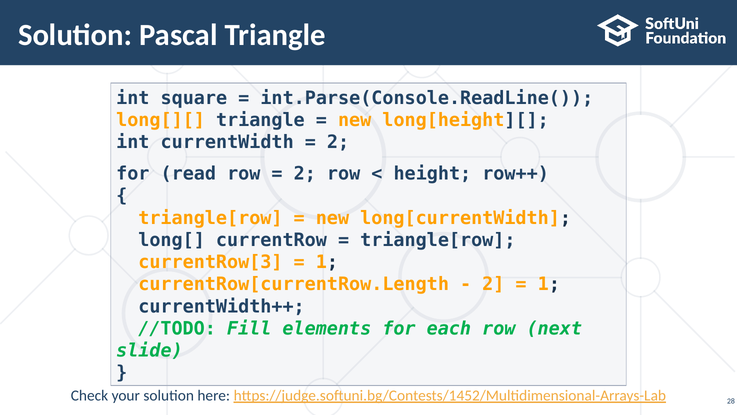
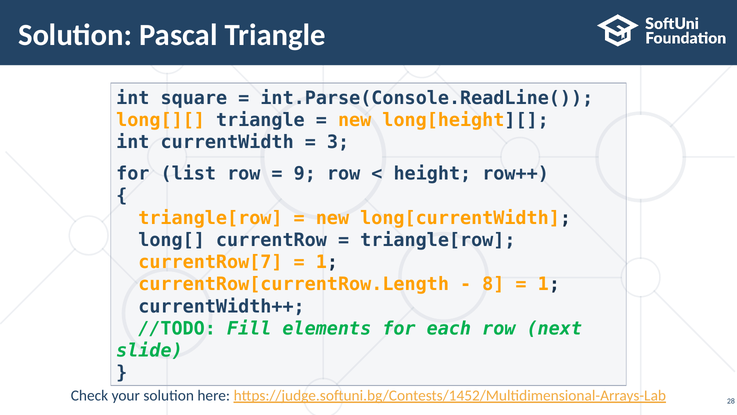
2 at (338, 142): 2 -> 3
read: read -> list
2 at (305, 174): 2 -> 9
currentRow[3: currentRow[3 -> currentRow[7
2 at (493, 284): 2 -> 8
